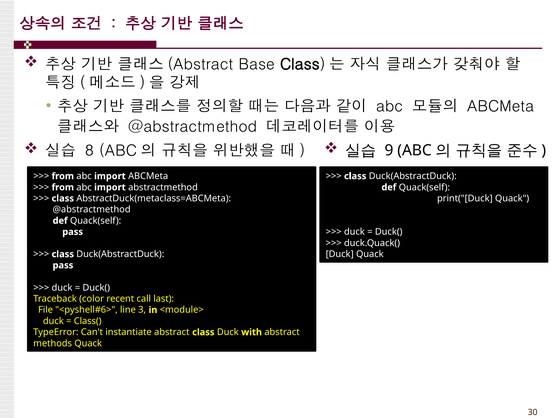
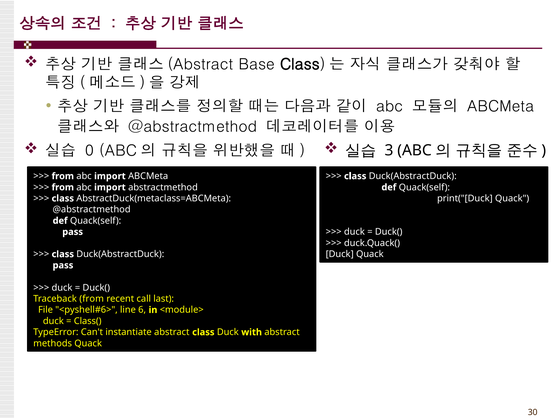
9: 9 -> 3
8: 8 -> 0
Traceback color: color -> from
3: 3 -> 6
